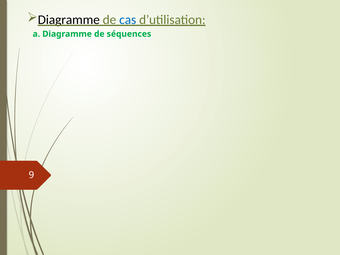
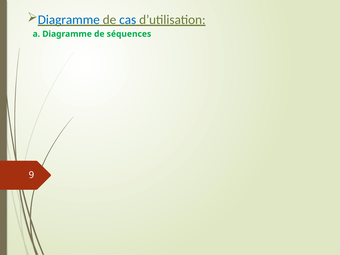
Diagramme at (69, 20) colour: black -> blue
